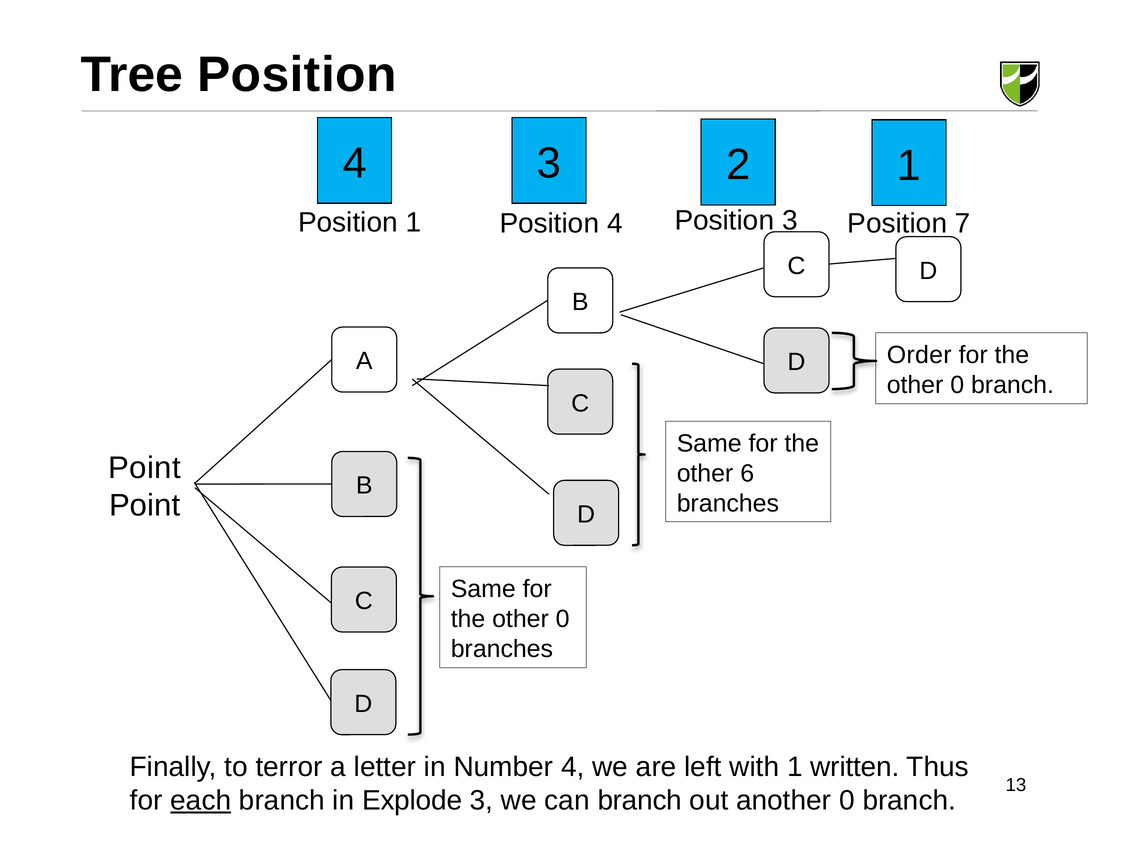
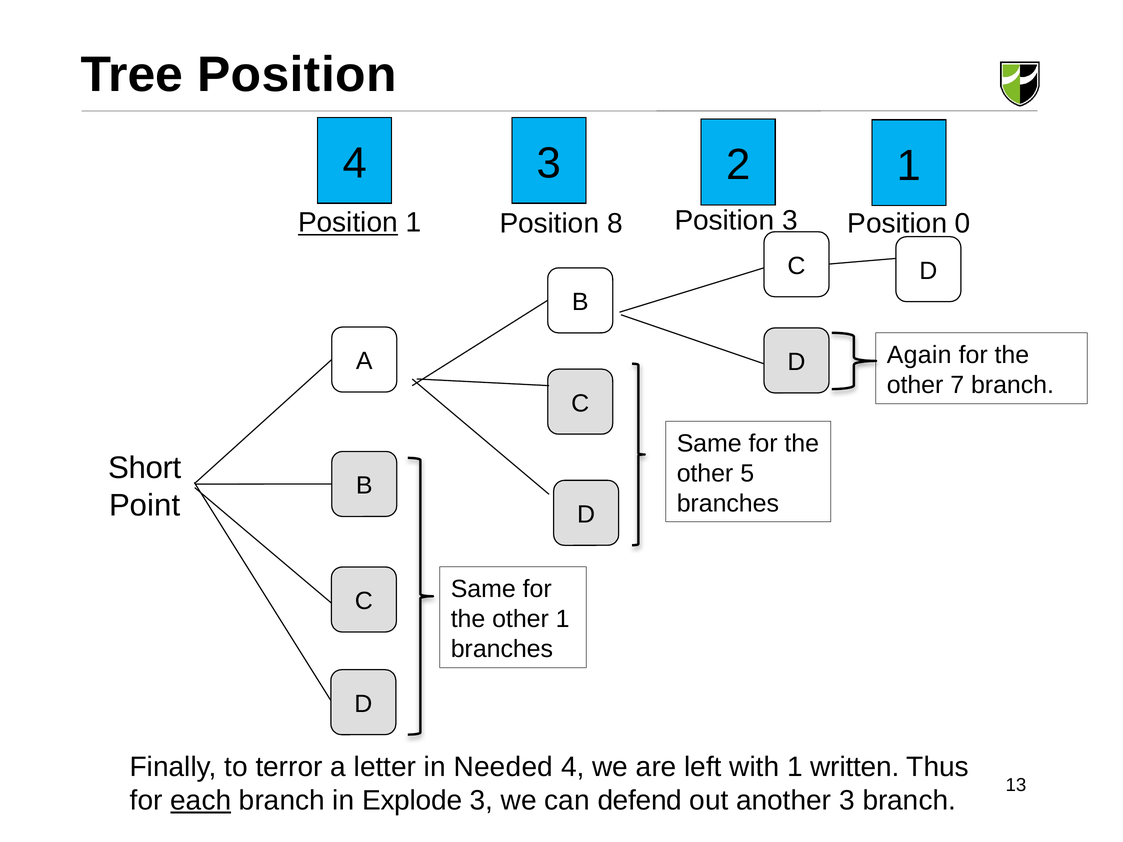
Position at (348, 223) underline: none -> present
Position 4: 4 -> 8
7: 7 -> 0
Order: Order -> Again
0 at (957, 385): 0 -> 7
Point at (144, 468): Point -> Short
6: 6 -> 5
0 at (563, 619): 0 -> 1
Number: Number -> Needed
can branch: branch -> defend
another 0: 0 -> 3
